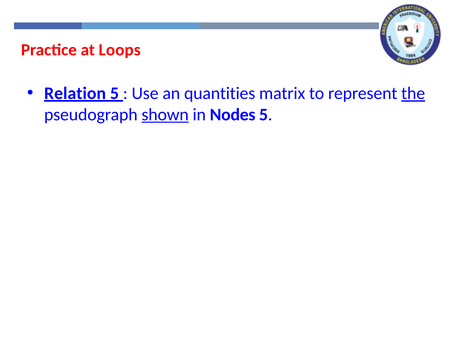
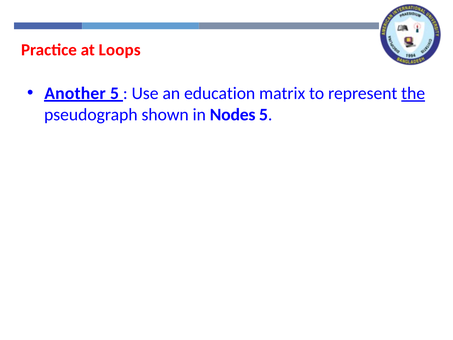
Relation: Relation -> Another
quantities: quantities -> education
shown underline: present -> none
